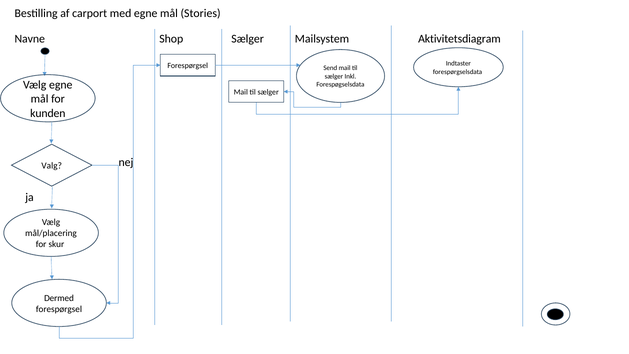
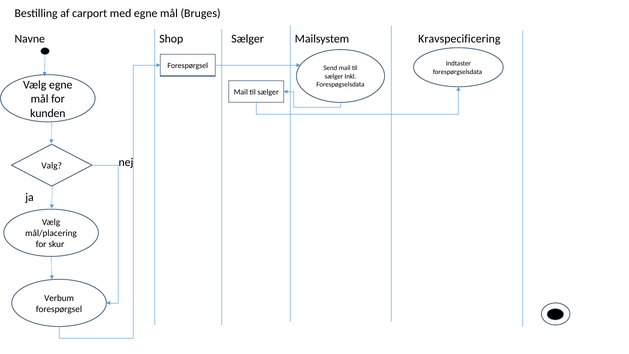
Stories: Stories -> Bruges
Aktivitetsdiagram: Aktivitetsdiagram -> Kravspecificering
Dermed: Dermed -> Verbum
